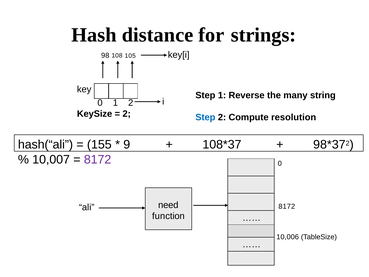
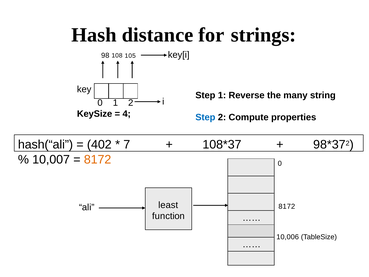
2 at (127, 114): 2 -> 4
resolution: resolution -> properties
155: 155 -> 402
9: 9 -> 7
8172 at (98, 159) colour: purple -> orange
need: need -> least
